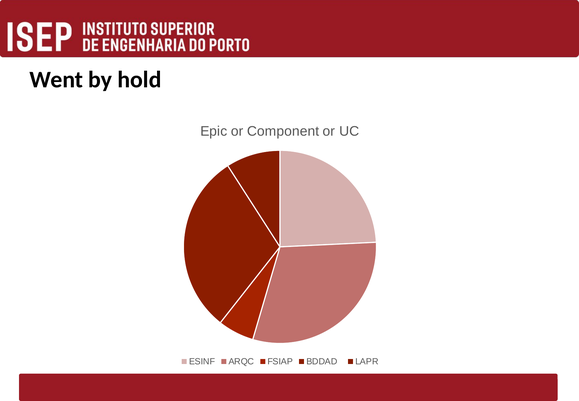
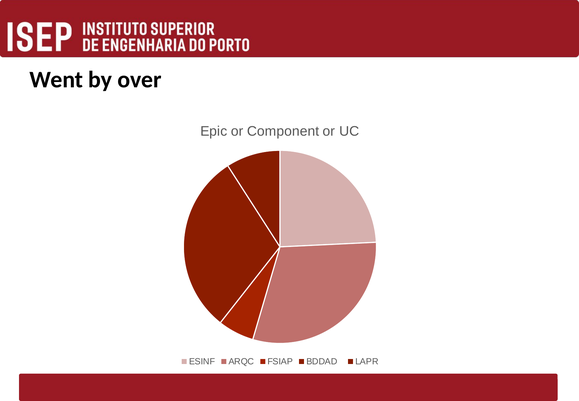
hold: hold -> over
